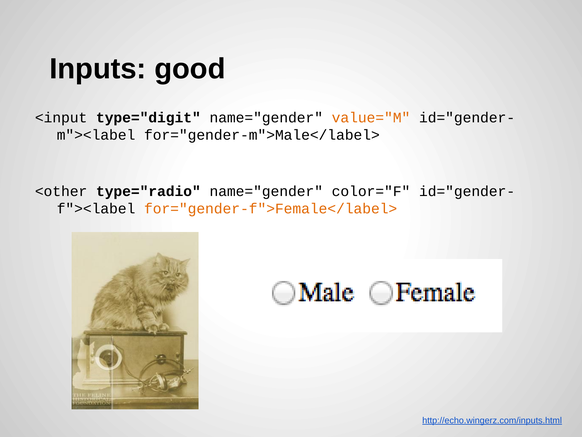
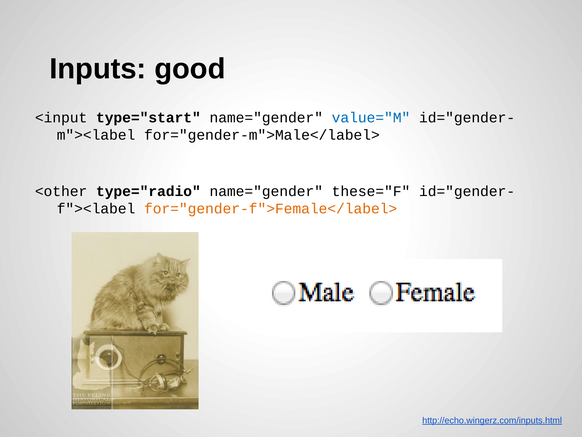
type="digit: type="digit -> type="start
value="M colour: orange -> blue
color="F: color="F -> these="F
